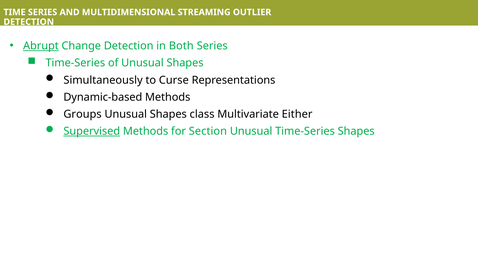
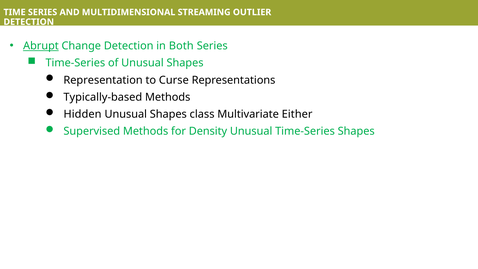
Simultaneously: Simultaneously -> Representation
Dynamic-based: Dynamic-based -> Typically-based
Groups: Groups -> Hidden
Supervised underline: present -> none
Section: Section -> Density
